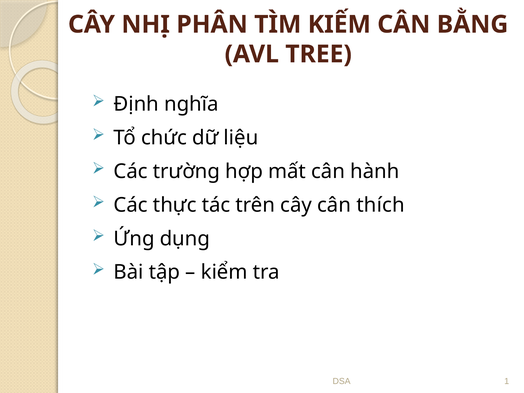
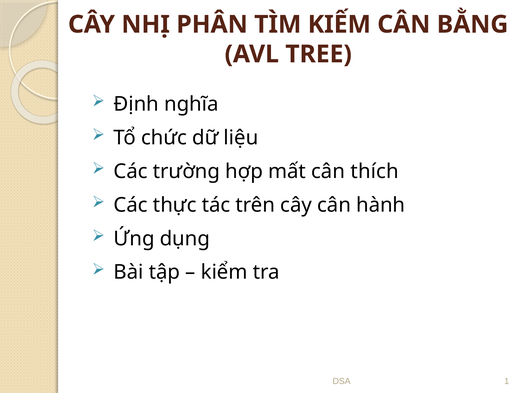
hành: hành -> thích
thích: thích -> hành
